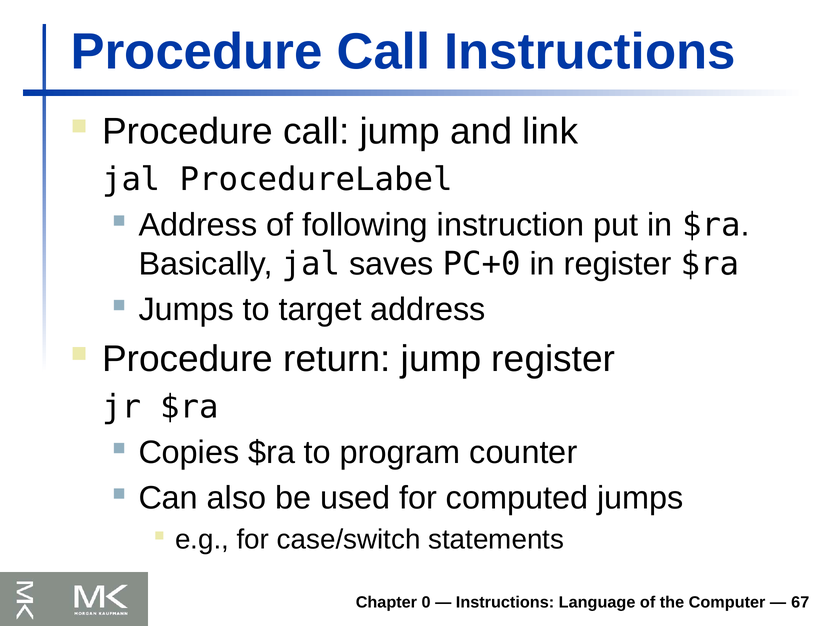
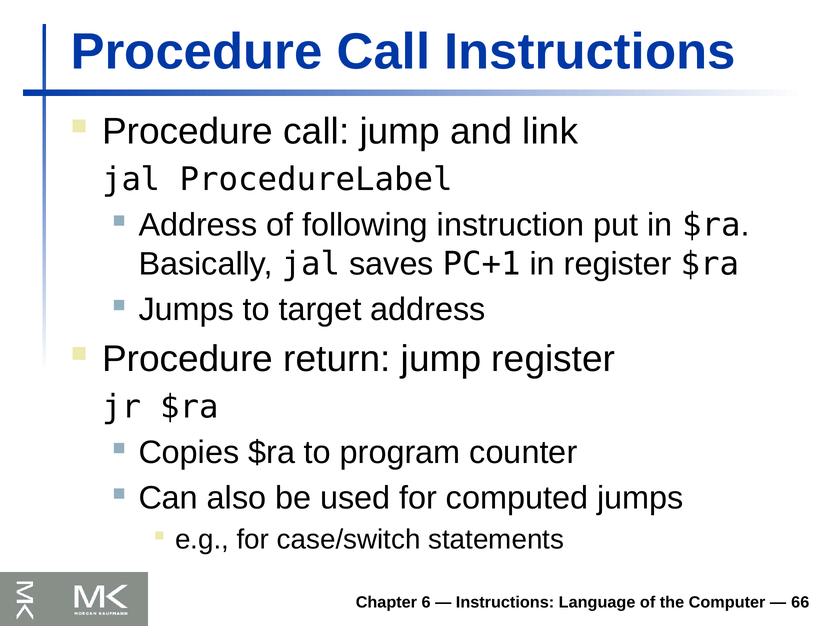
PC+0: PC+0 -> PC+1
0: 0 -> 6
67: 67 -> 66
